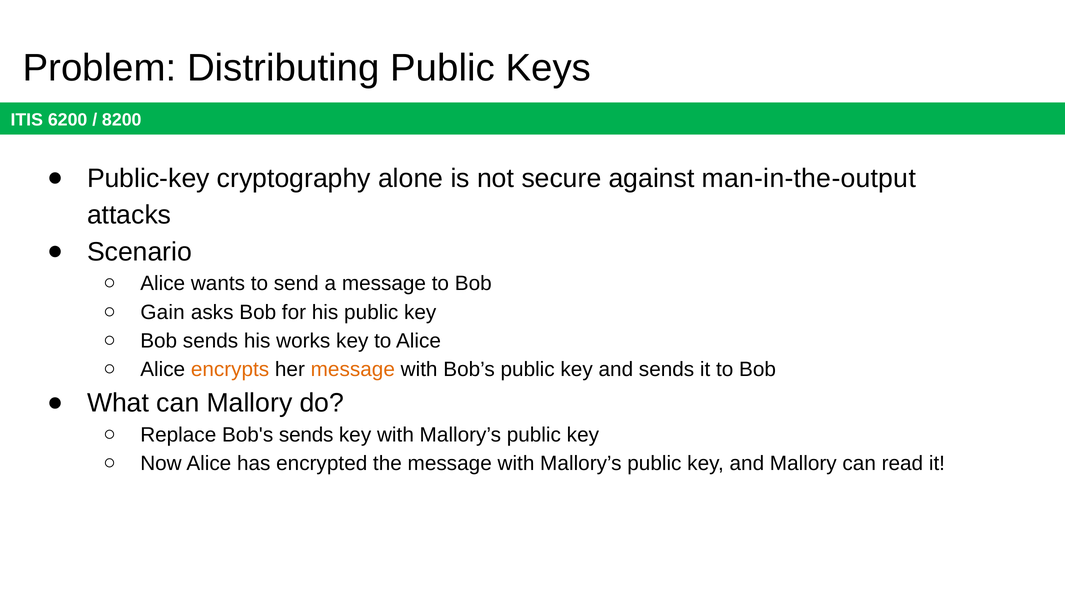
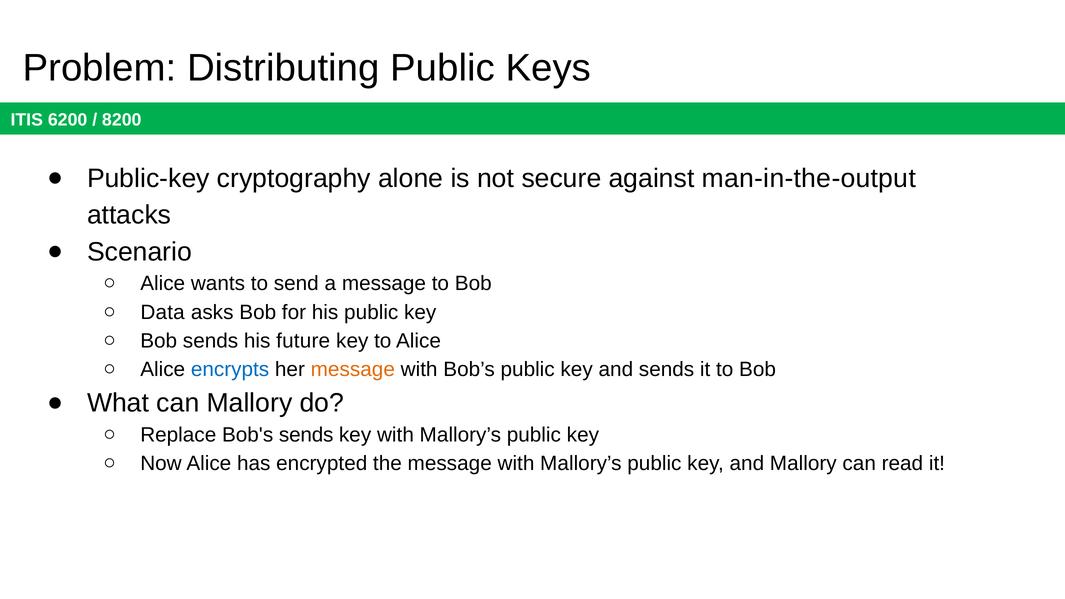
Gain: Gain -> Data
works: works -> future
encrypts colour: orange -> blue
